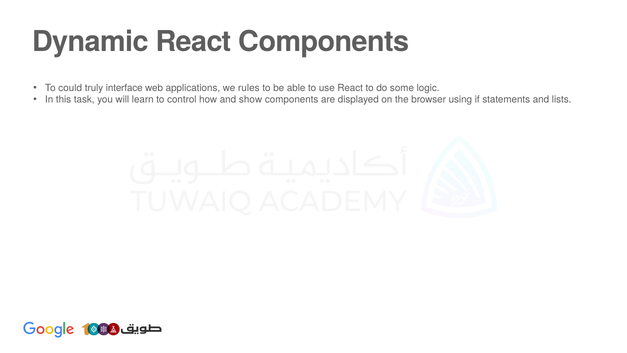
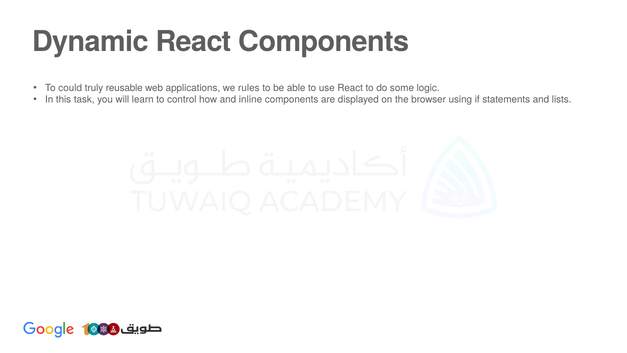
interface: interface -> reusable
show: show -> inline
